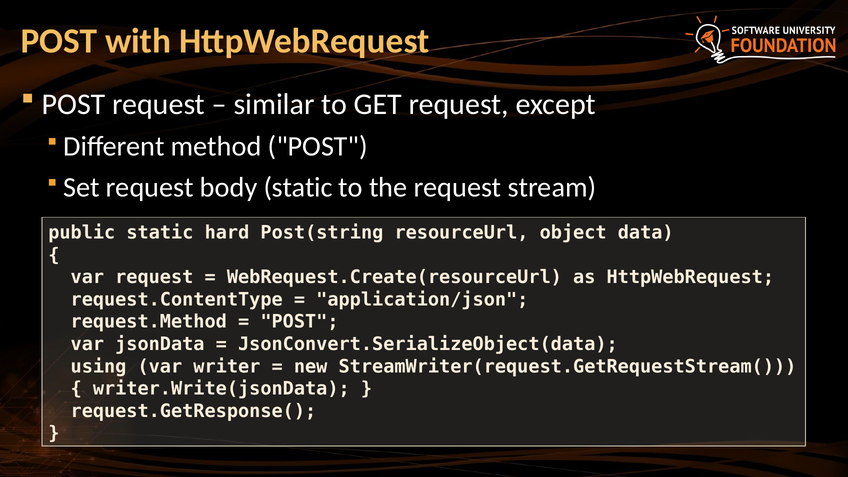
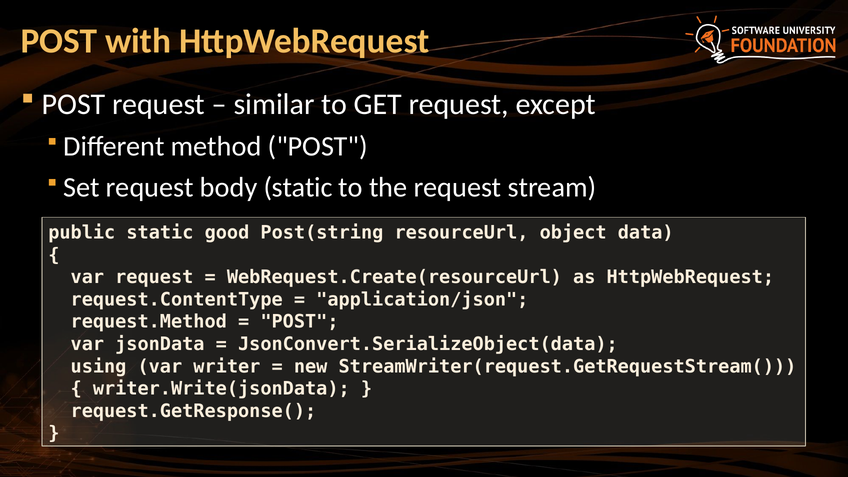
hard: hard -> good
